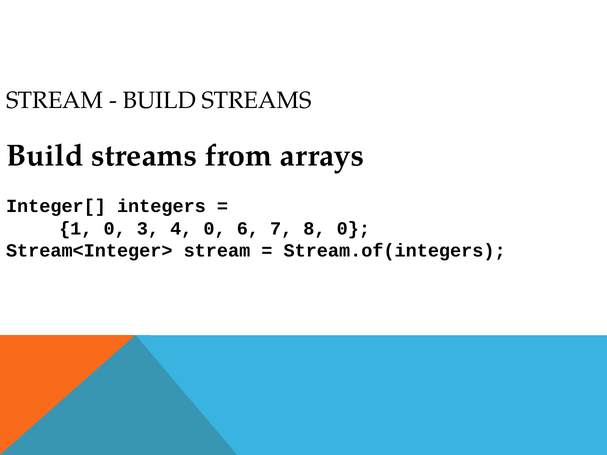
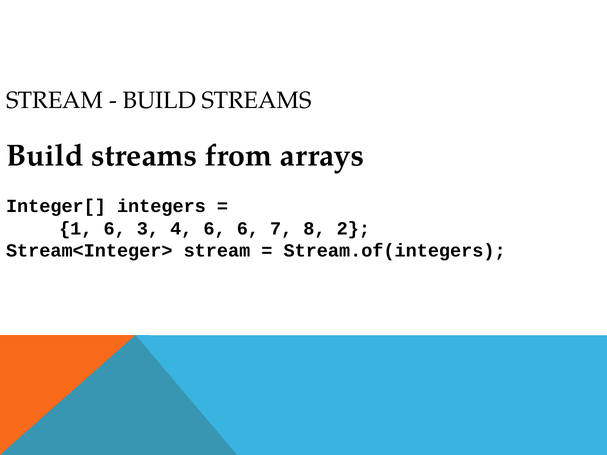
1 0: 0 -> 6
4 0: 0 -> 6
8 0: 0 -> 2
